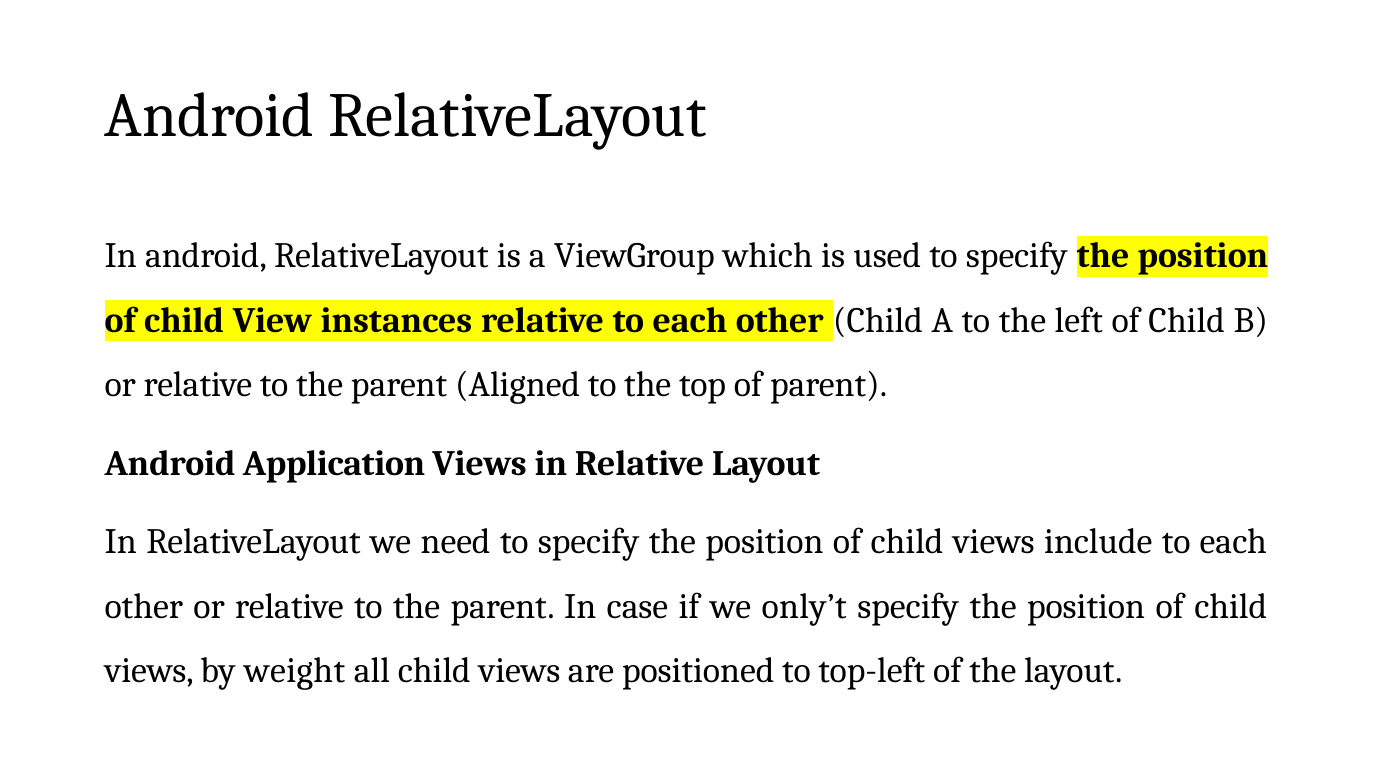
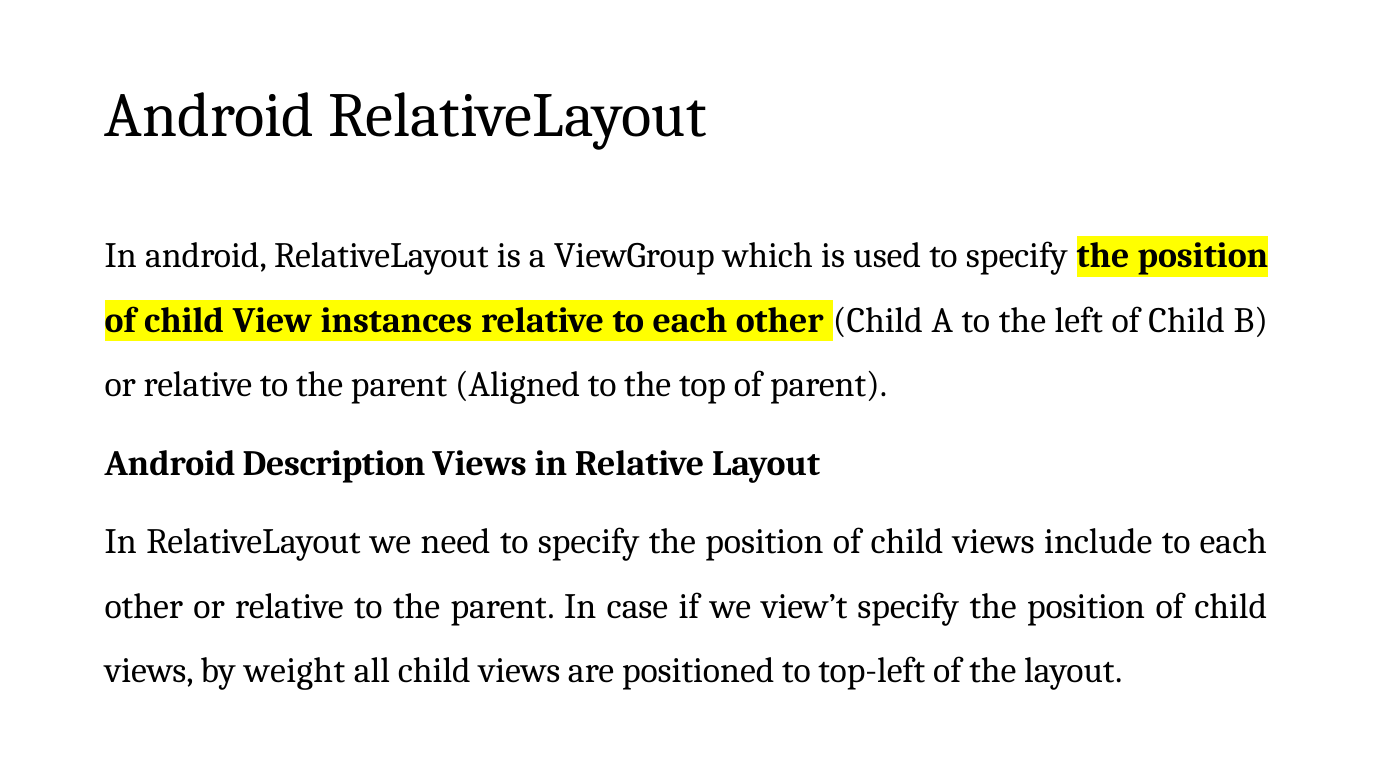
Application: Application -> Description
only’t: only’t -> view’t
